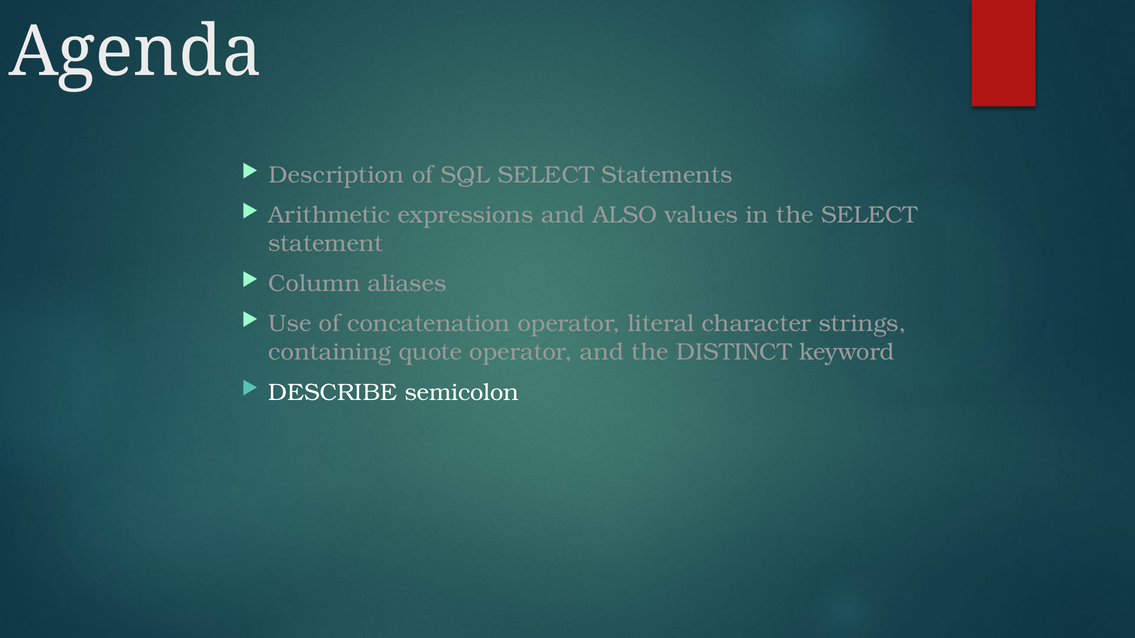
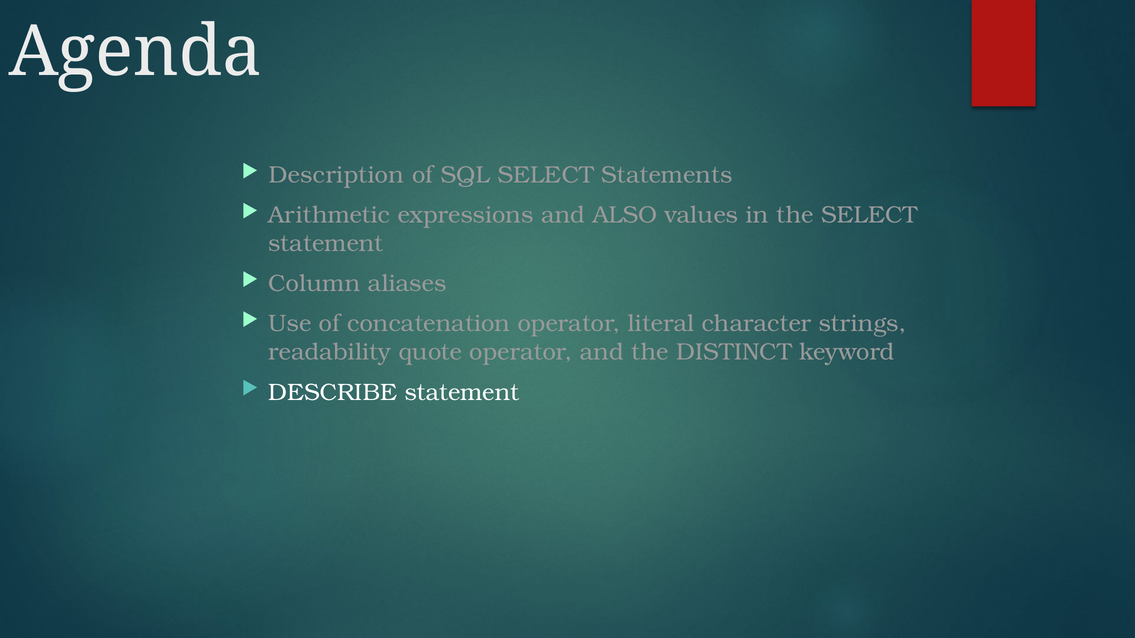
containing: containing -> readability
DESCRIBE semicolon: semicolon -> statement
